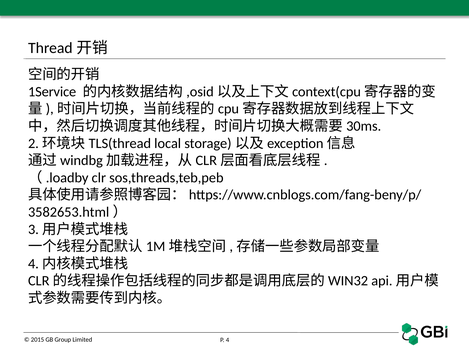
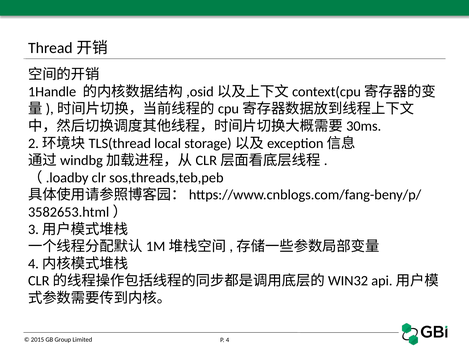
1Service: 1Service -> 1Handle
